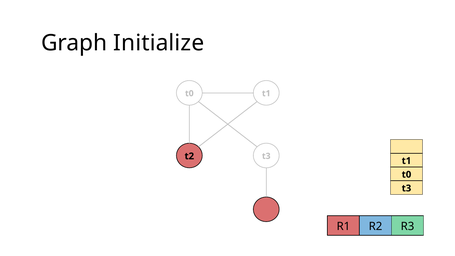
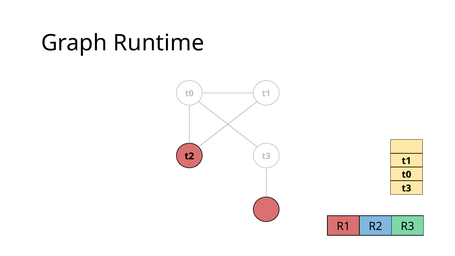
Initialize: Initialize -> Runtime
